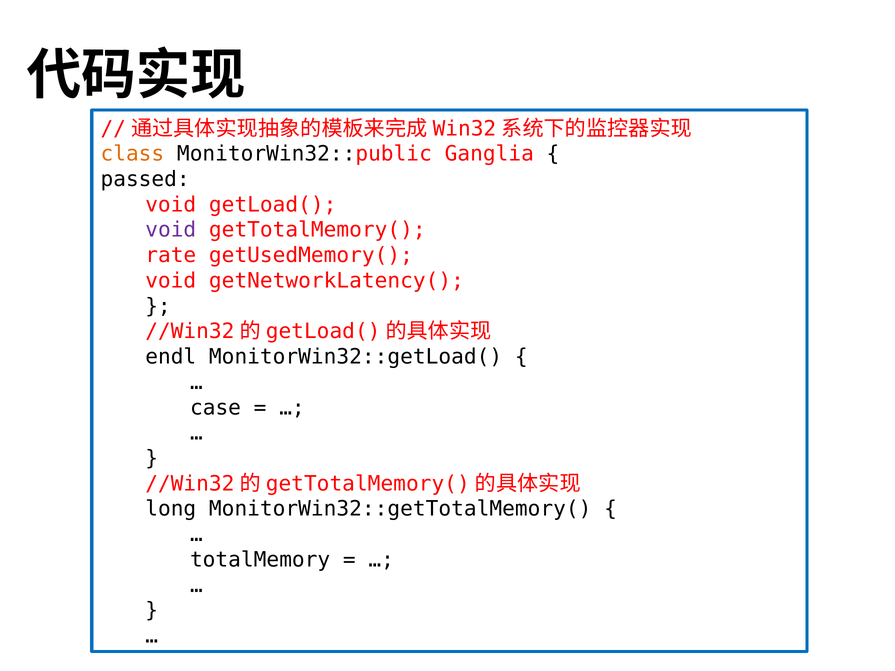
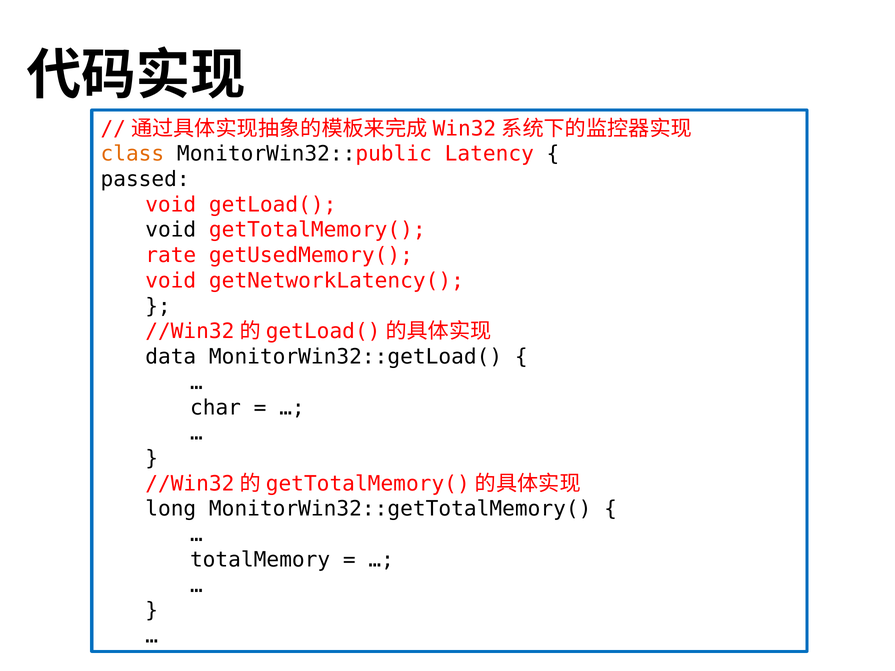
Ganglia: Ganglia -> Latency
void at (171, 230) colour: purple -> black
endl: endl -> data
case: case -> char
